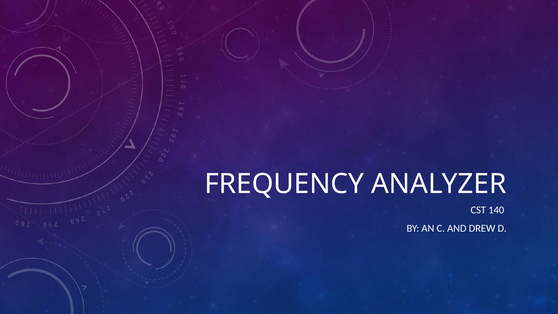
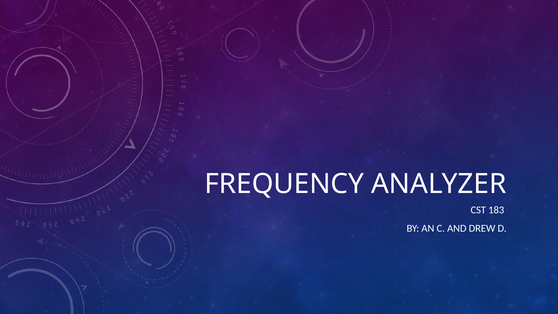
140: 140 -> 183
